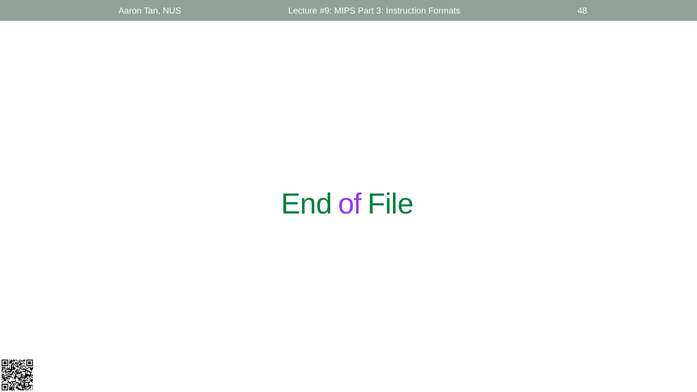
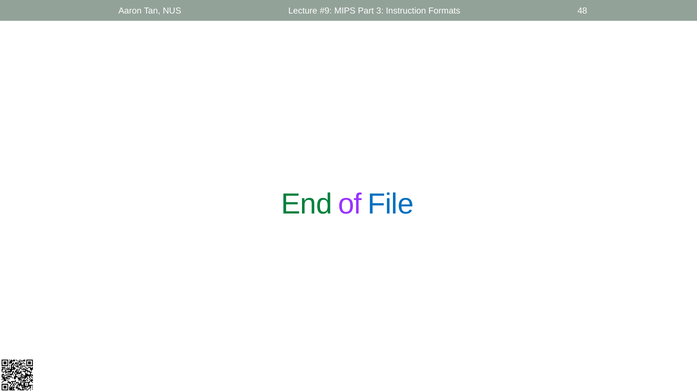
File colour: green -> blue
